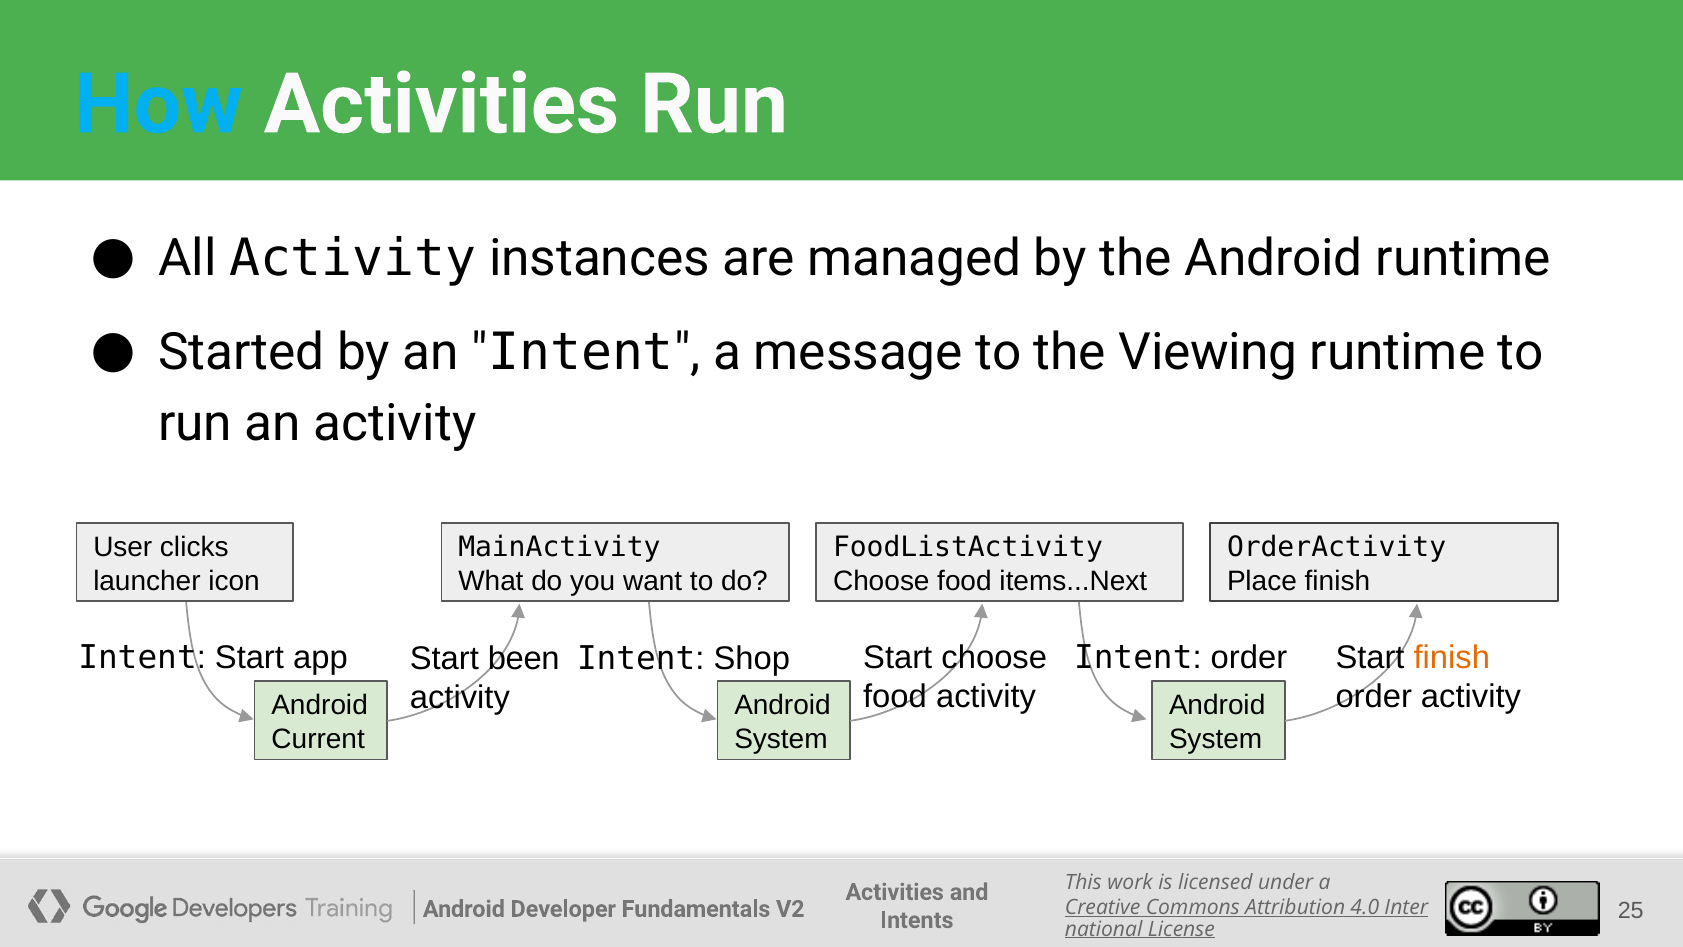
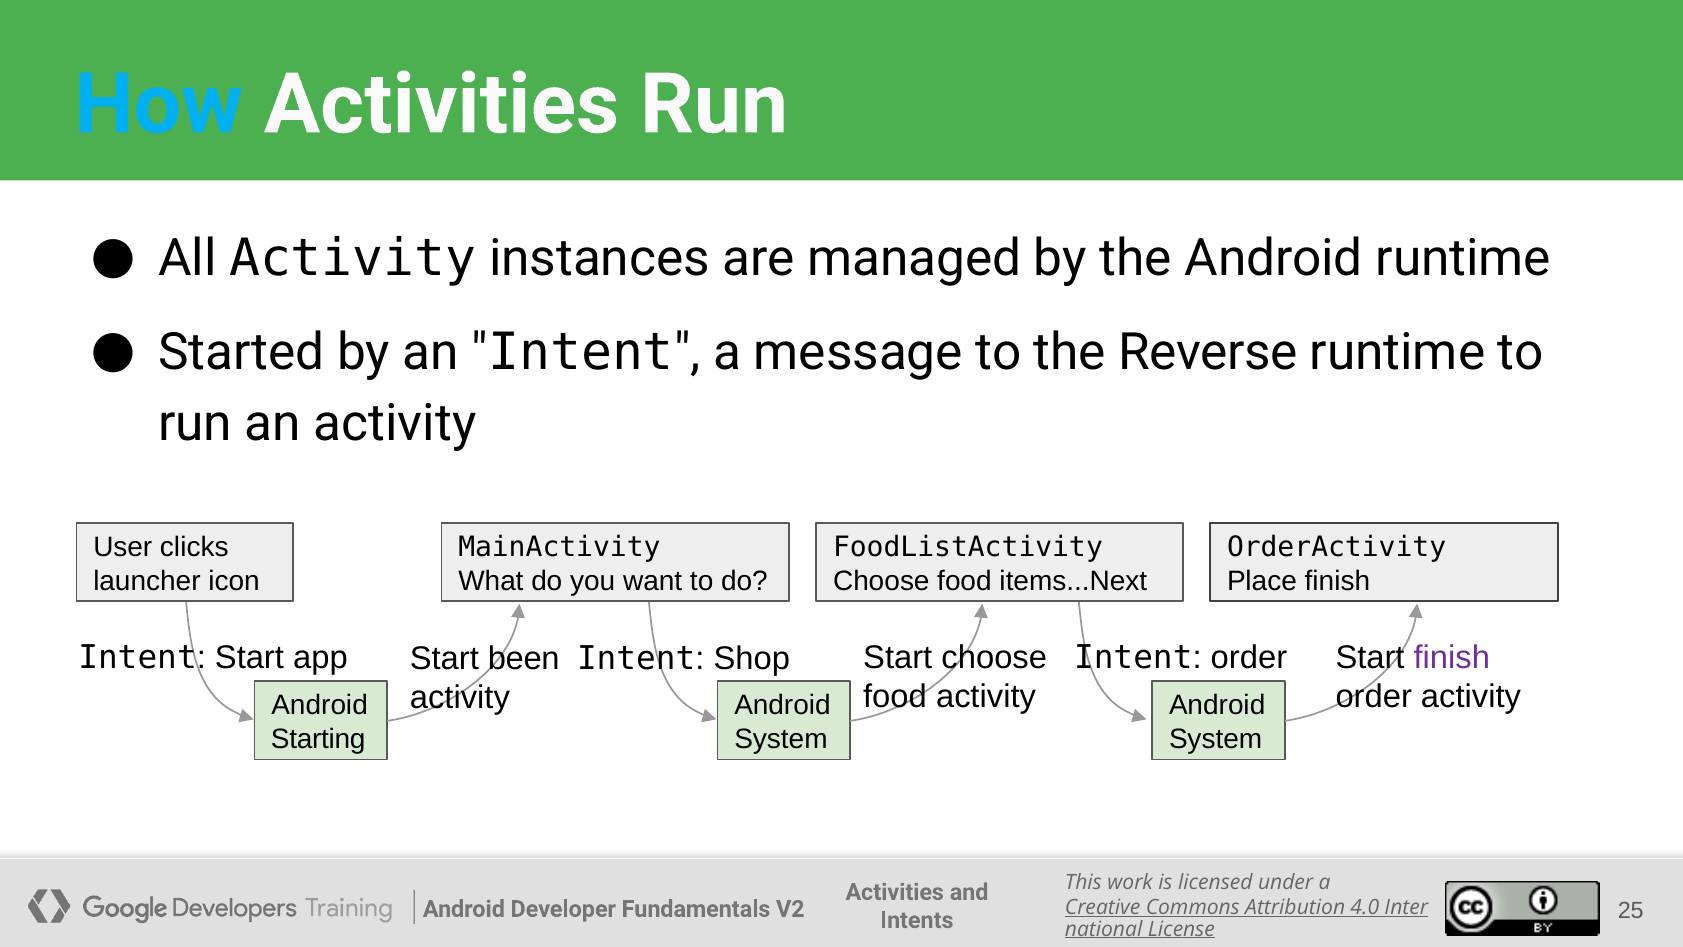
Viewing: Viewing -> Reverse
finish at (1452, 658) colour: orange -> purple
Current: Current -> Starting
